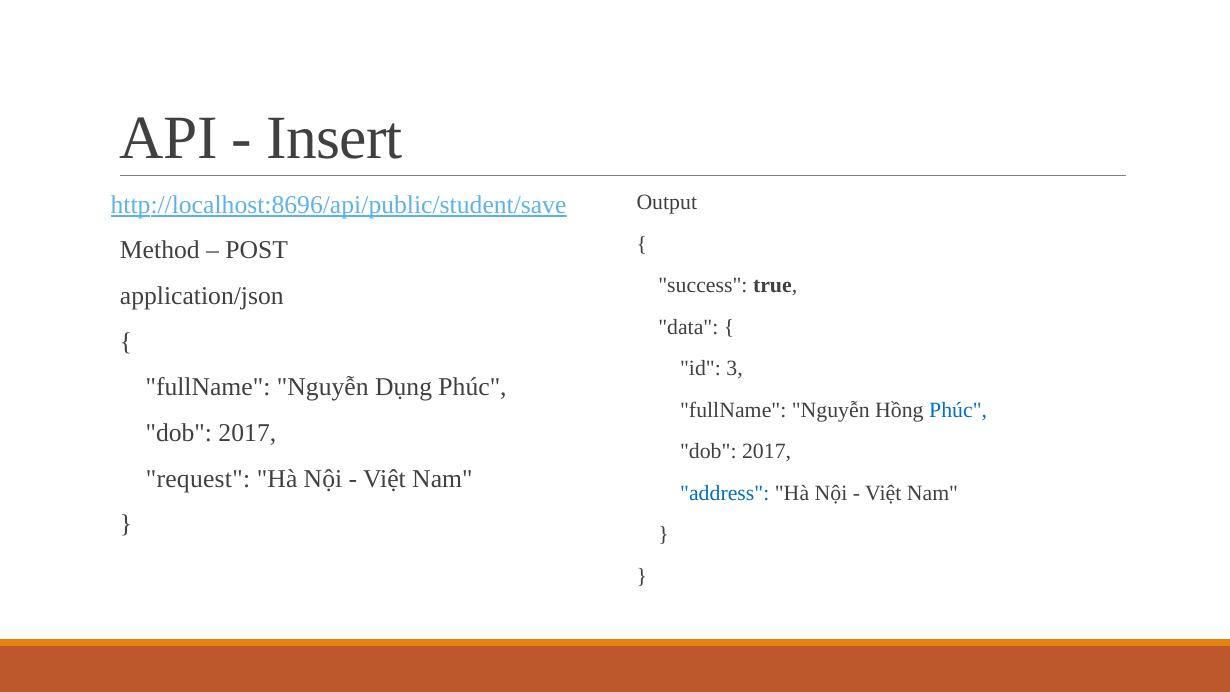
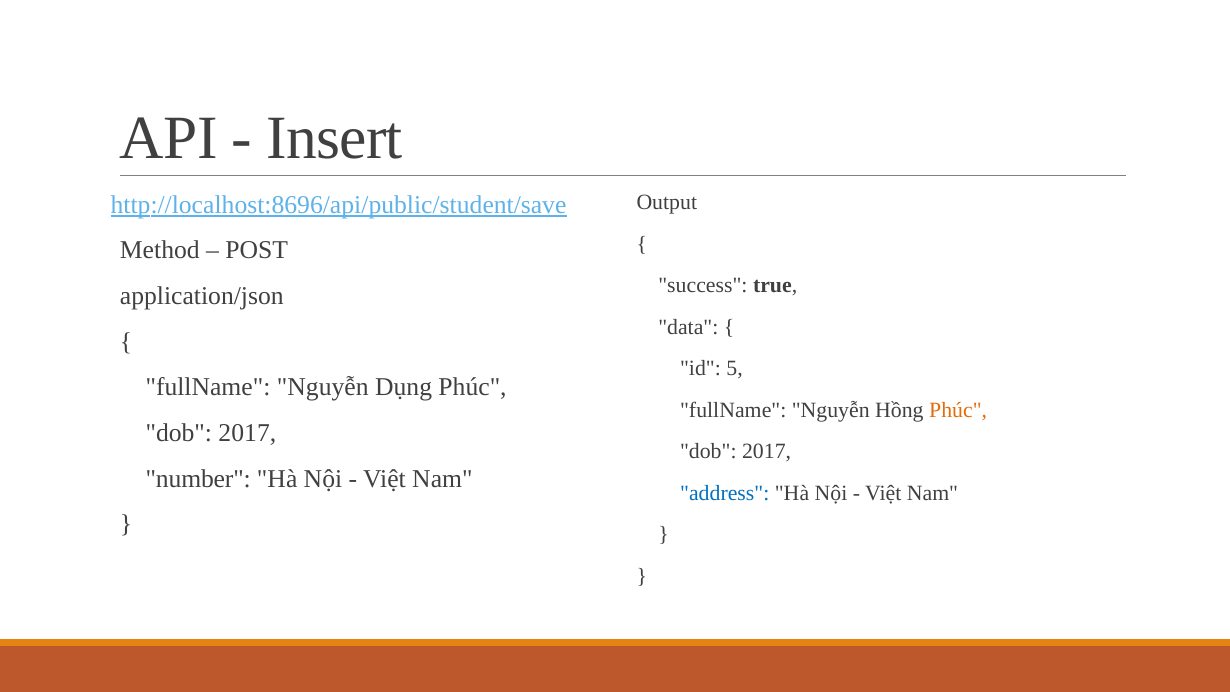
3: 3 -> 5
Phúc at (958, 410) colour: blue -> orange
request: request -> number
